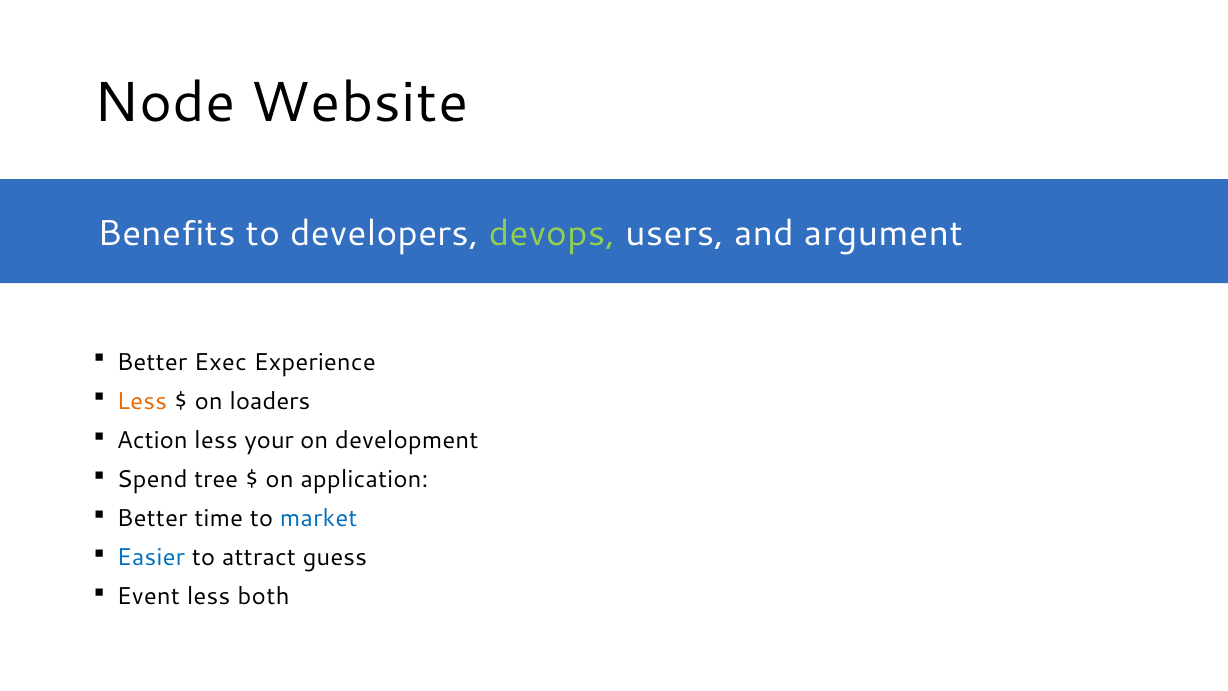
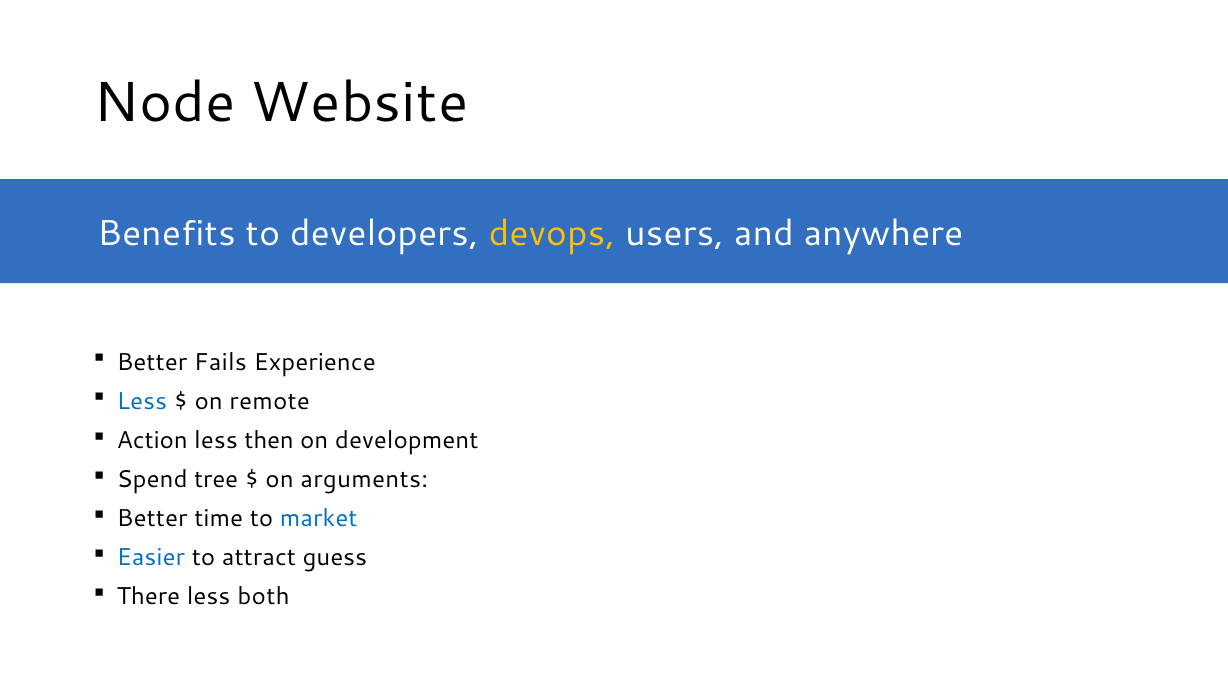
devops colour: light green -> yellow
argument: argument -> anywhere
Exec: Exec -> Fails
Less at (142, 401) colour: orange -> blue
loaders: loaders -> remote
your: your -> then
application: application -> arguments
Event: Event -> There
